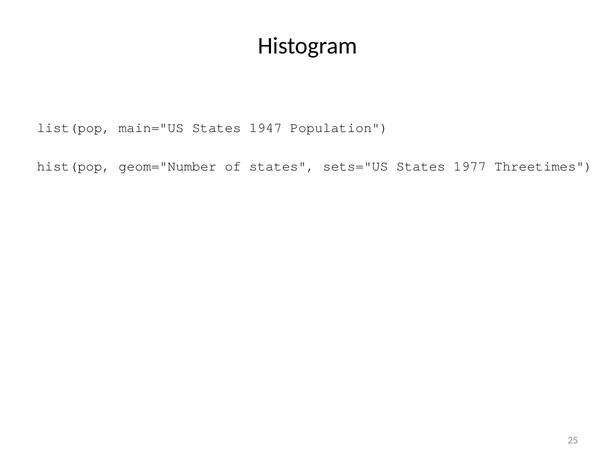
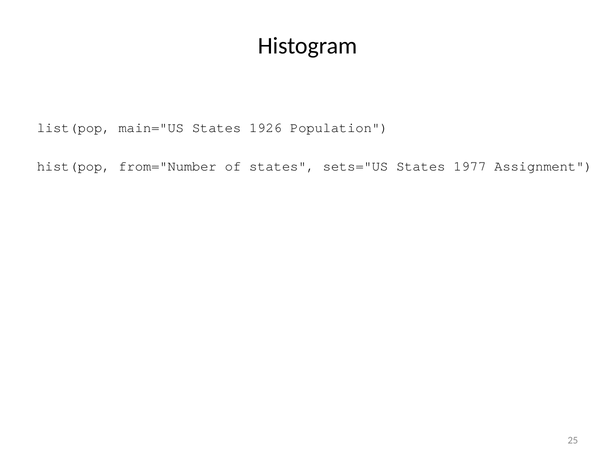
1947: 1947 -> 1926
geom="Number: geom="Number -> from="Number
Threetimes: Threetimes -> Assignment
